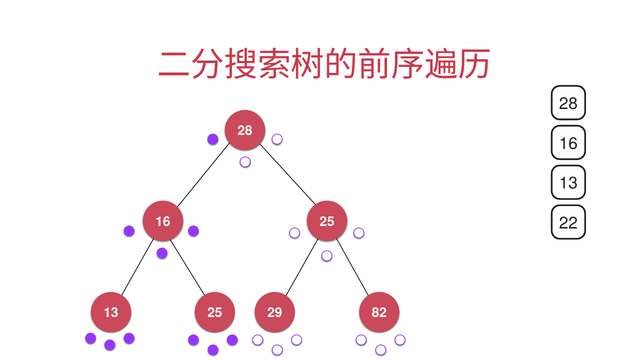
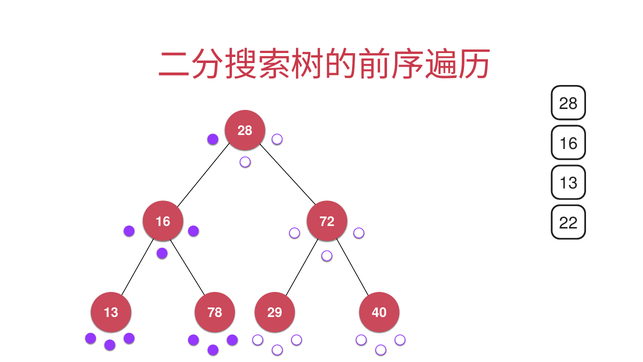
16 25: 25 -> 72
13 25: 25 -> 78
82: 82 -> 40
